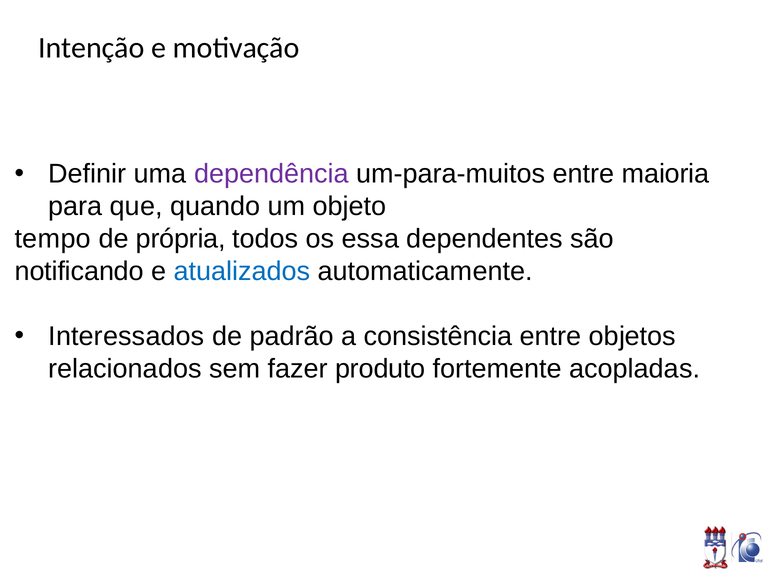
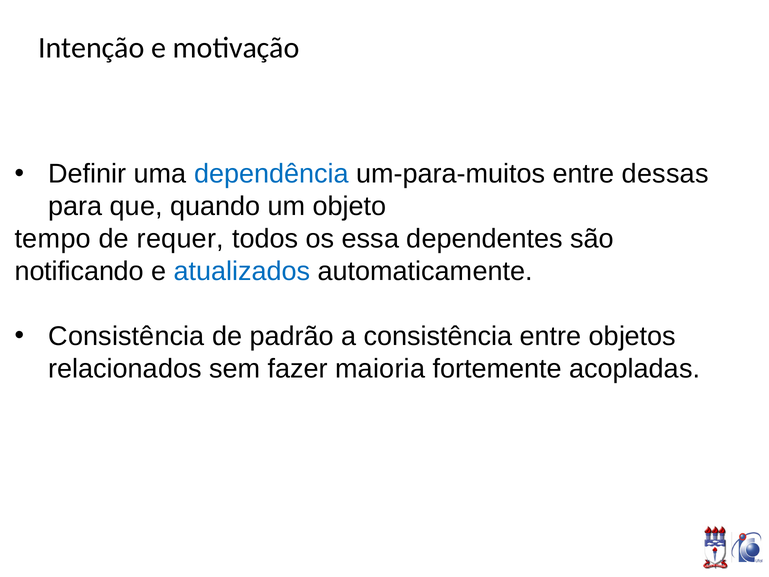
dependência colour: purple -> blue
maioria: maioria -> dessas
própria: própria -> requer
Interessados at (126, 336): Interessados -> Consistência
produto: produto -> maioria
